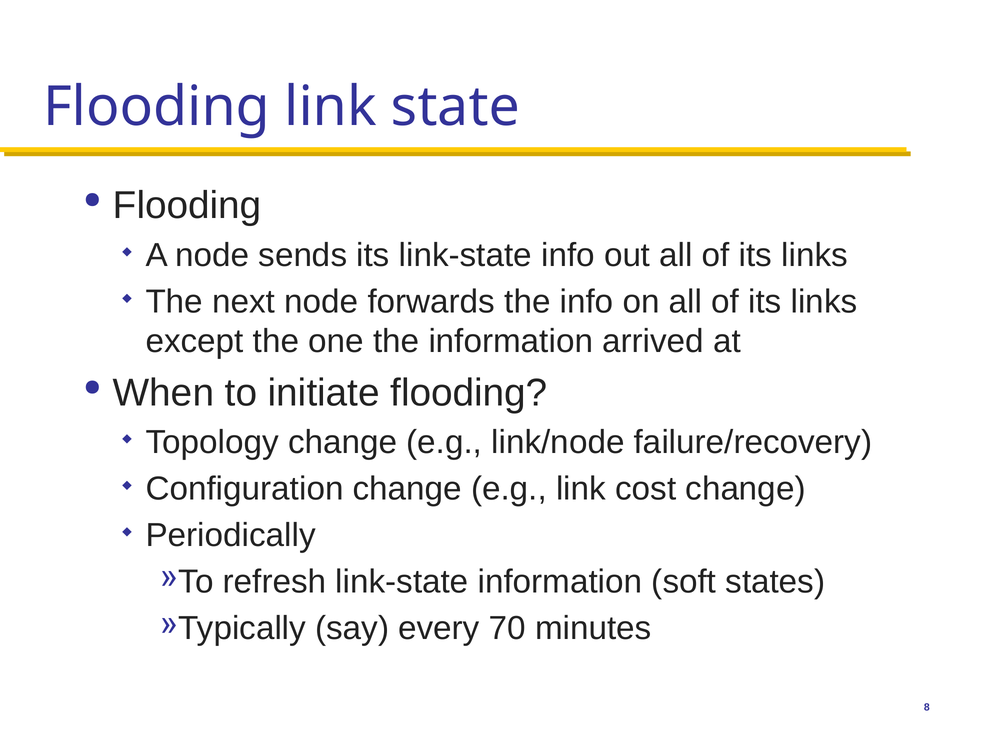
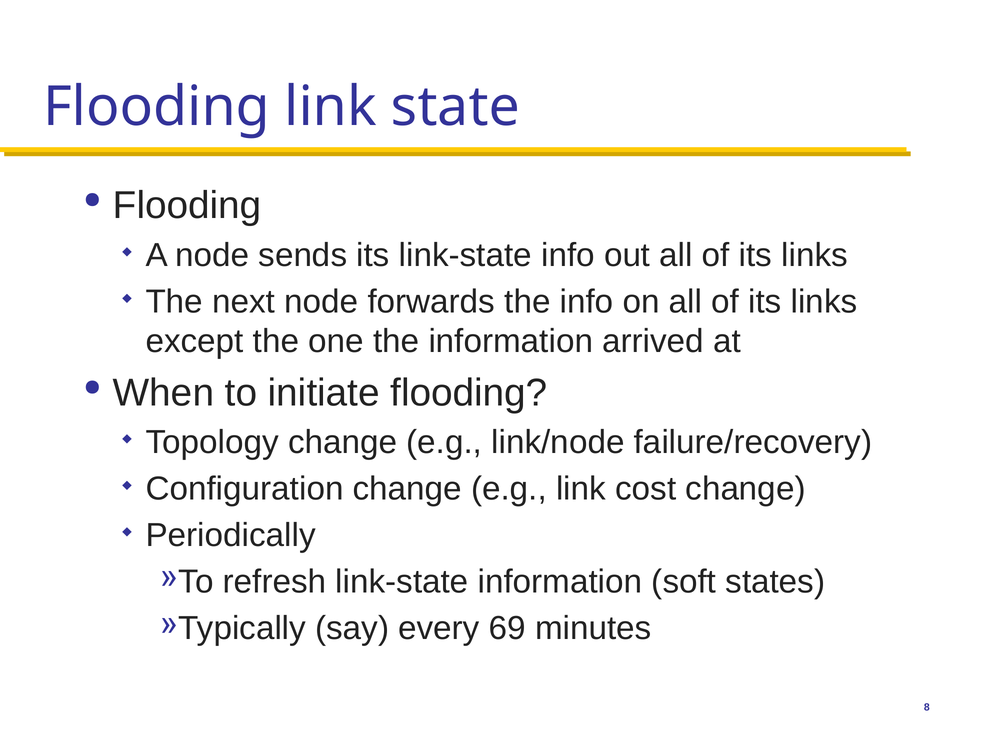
70: 70 -> 69
